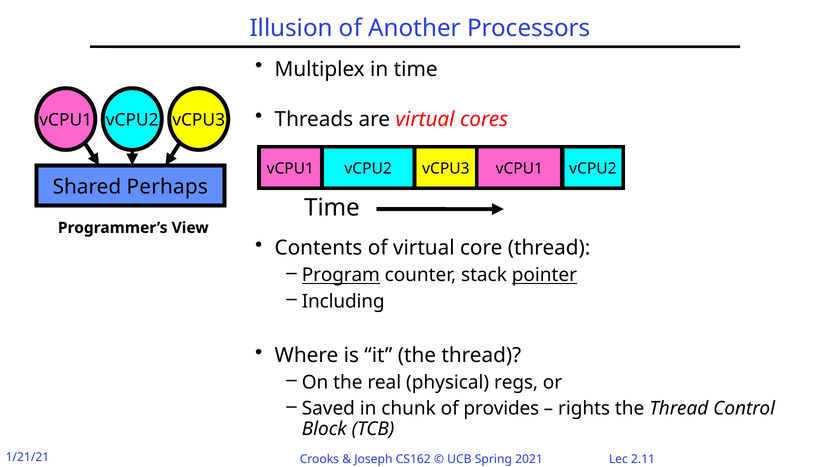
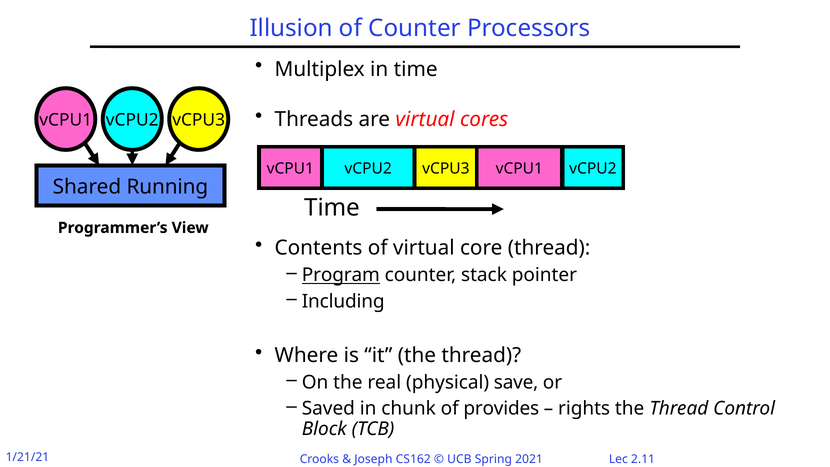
of Another: Another -> Counter
Perhaps: Perhaps -> Running
pointer underline: present -> none
regs: regs -> save
